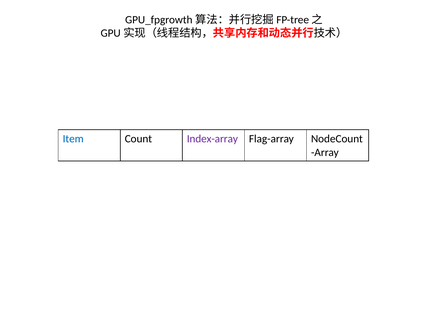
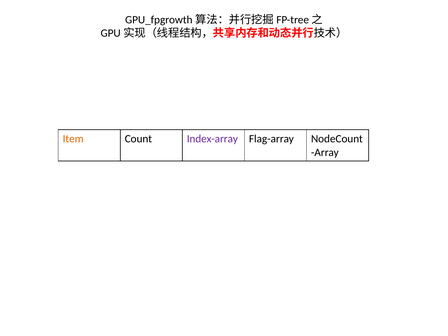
Item colour: blue -> orange
